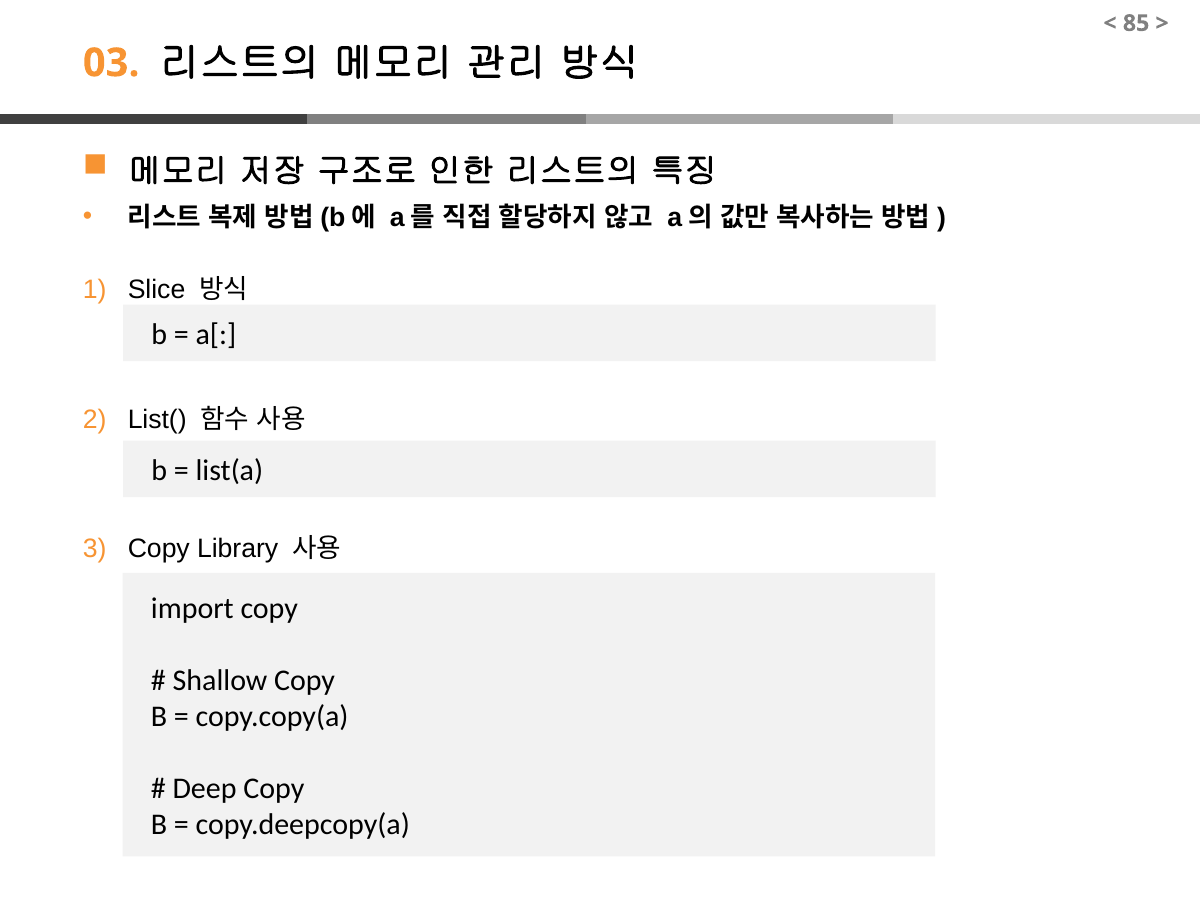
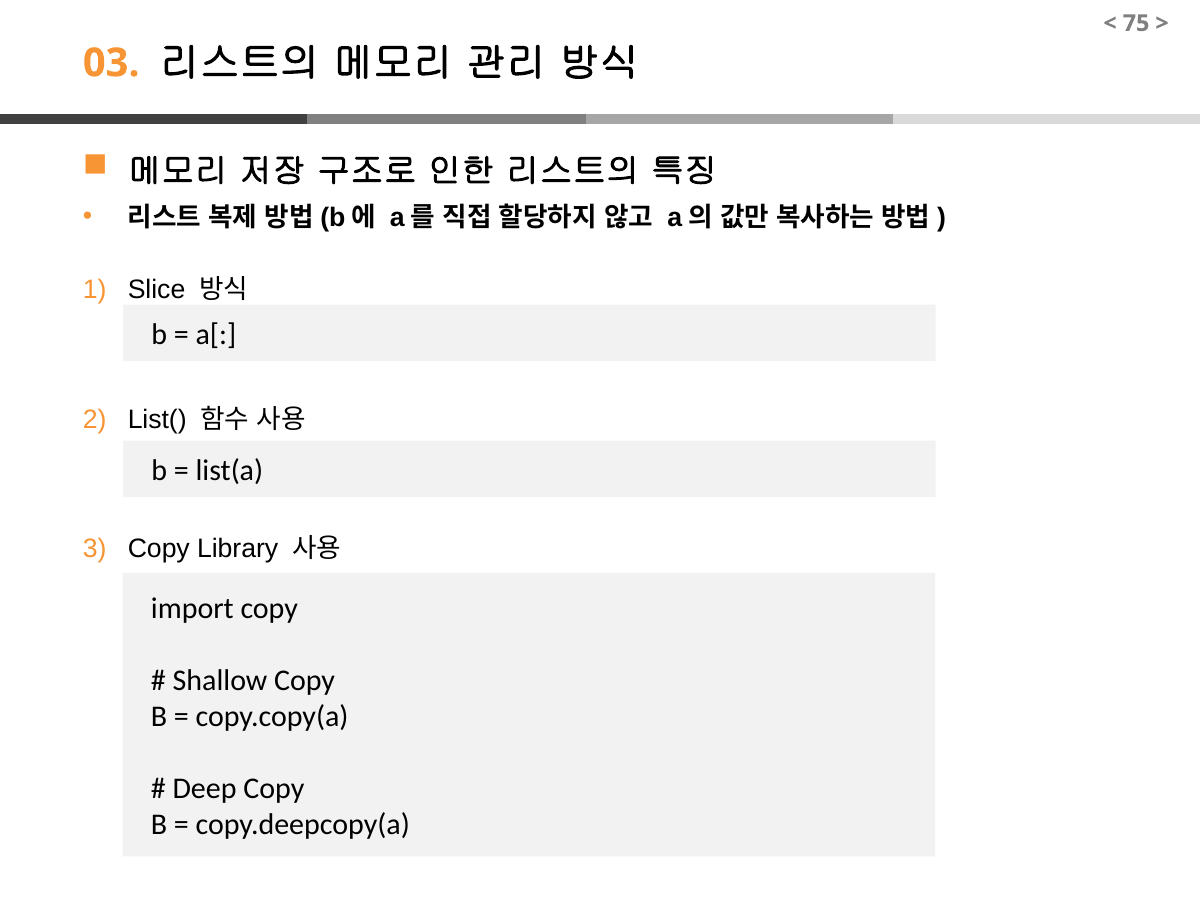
85: 85 -> 75
